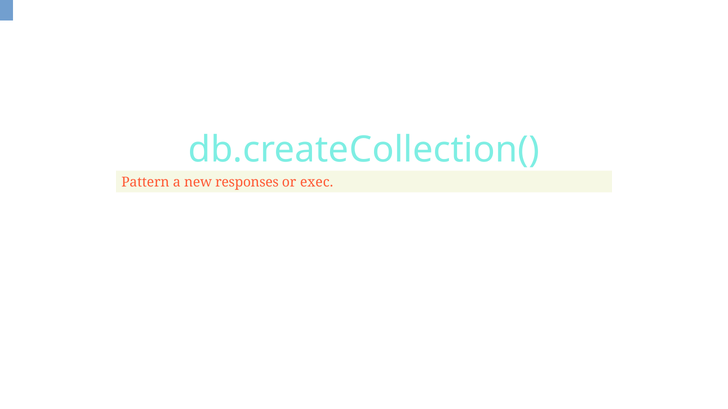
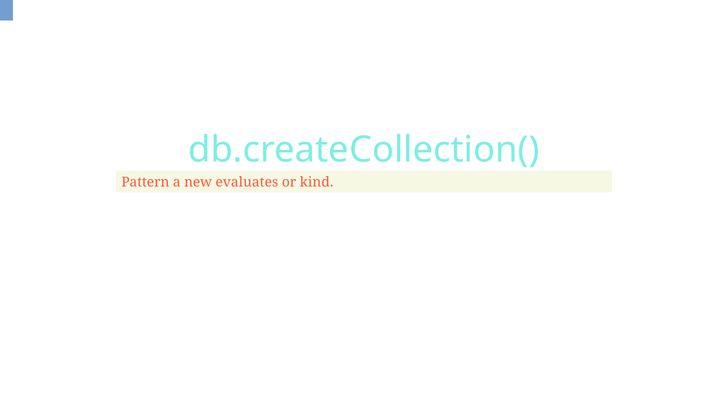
responses: responses -> evaluates
exec: exec -> kind
